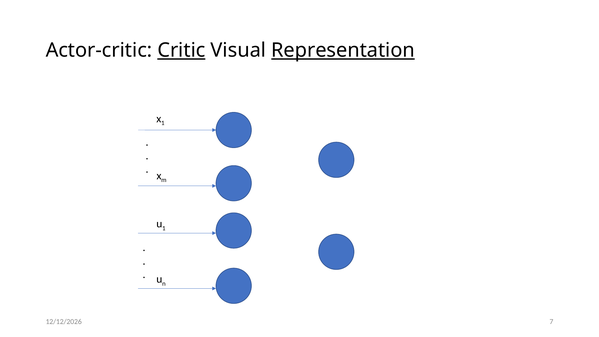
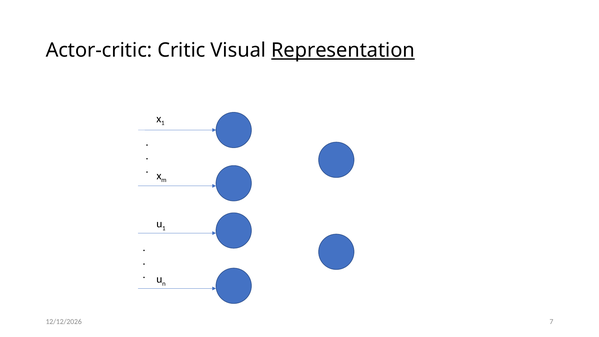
Critic underline: present -> none
